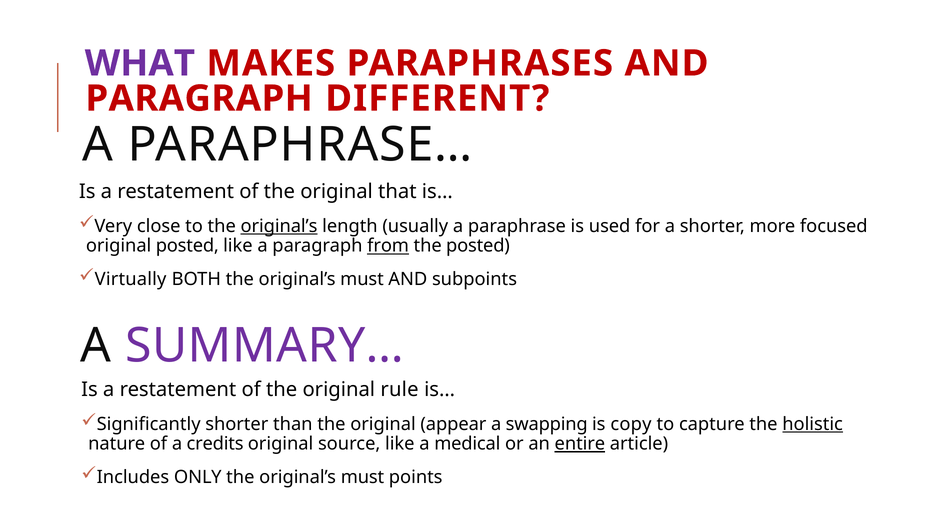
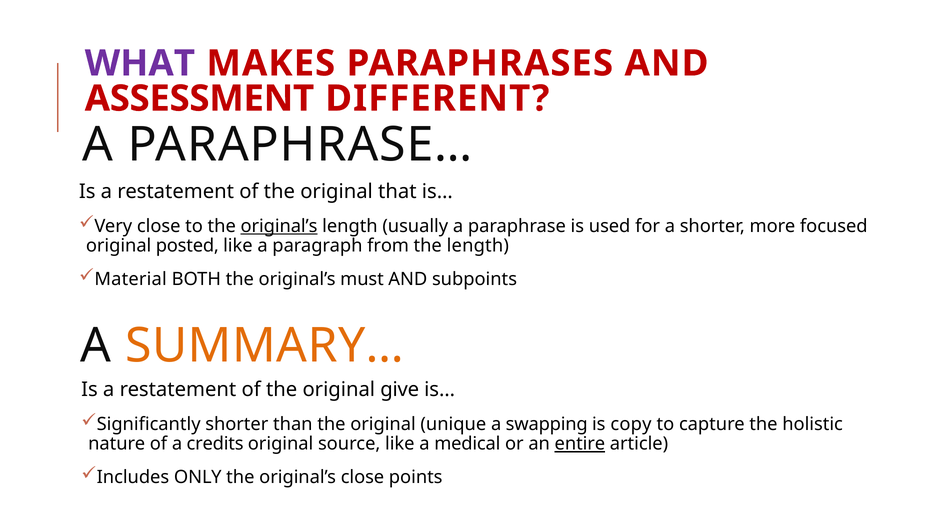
PARAGRAPH at (199, 99): PARAGRAPH -> ASSESSMENT
from underline: present -> none
the posted: posted -> length
Virtually: Virtually -> Material
SUMMARY… colour: purple -> orange
rule: rule -> give
appear: appear -> unique
holistic underline: present -> none
ONLY the original’s must: must -> close
